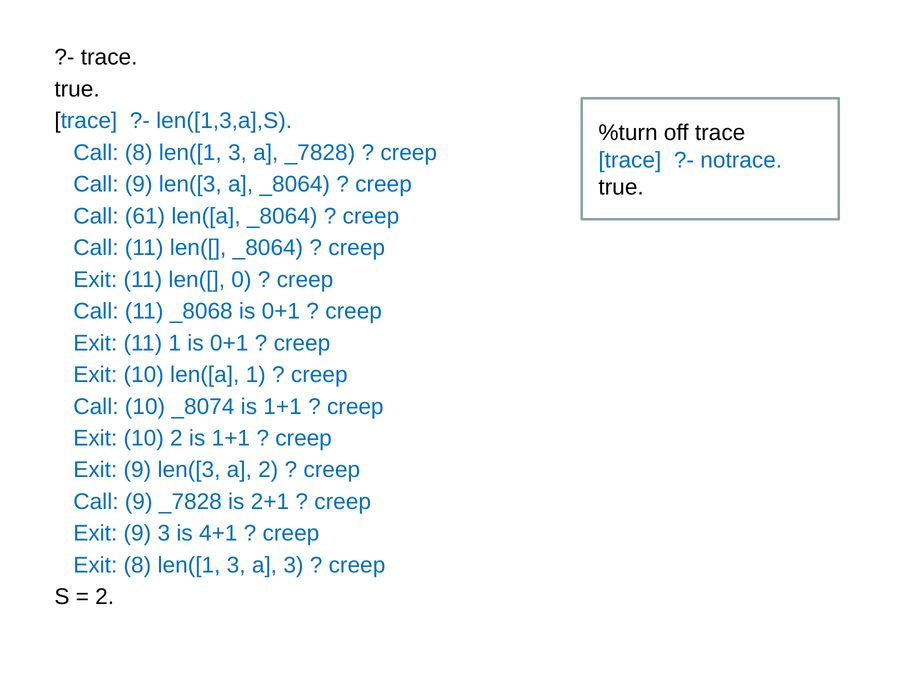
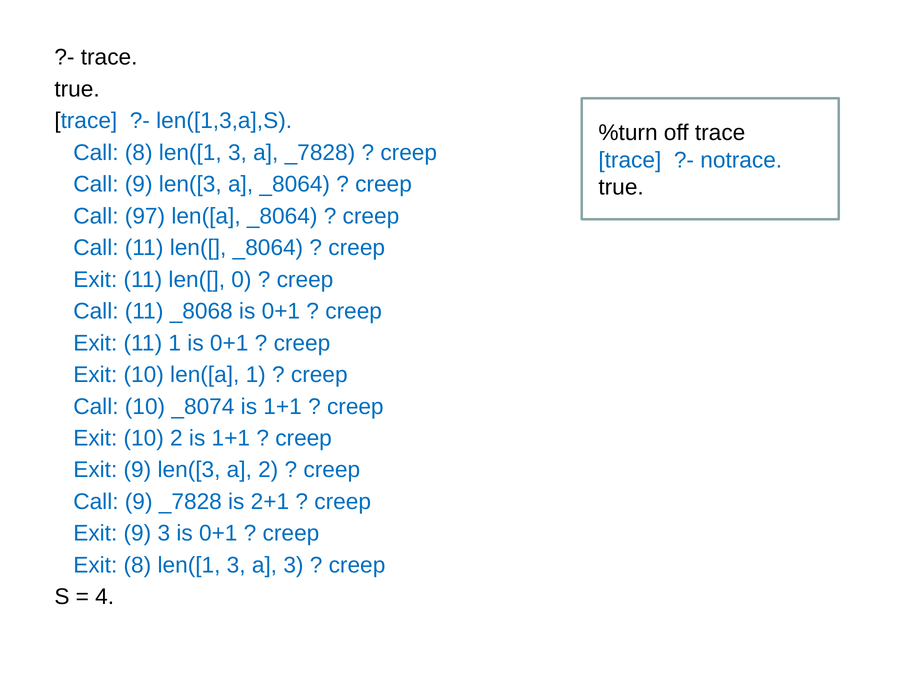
61: 61 -> 97
3 is 4+1: 4+1 -> 0+1
2 at (105, 597): 2 -> 4
